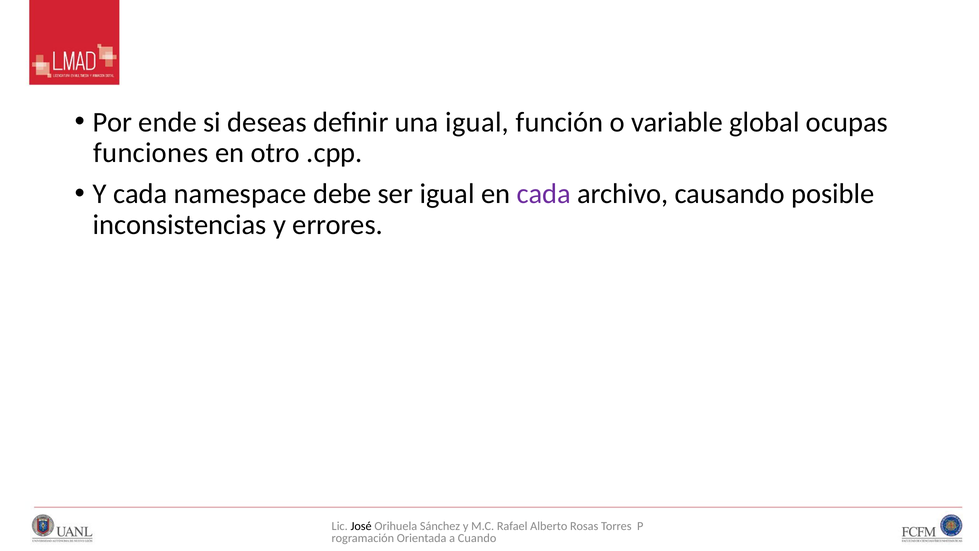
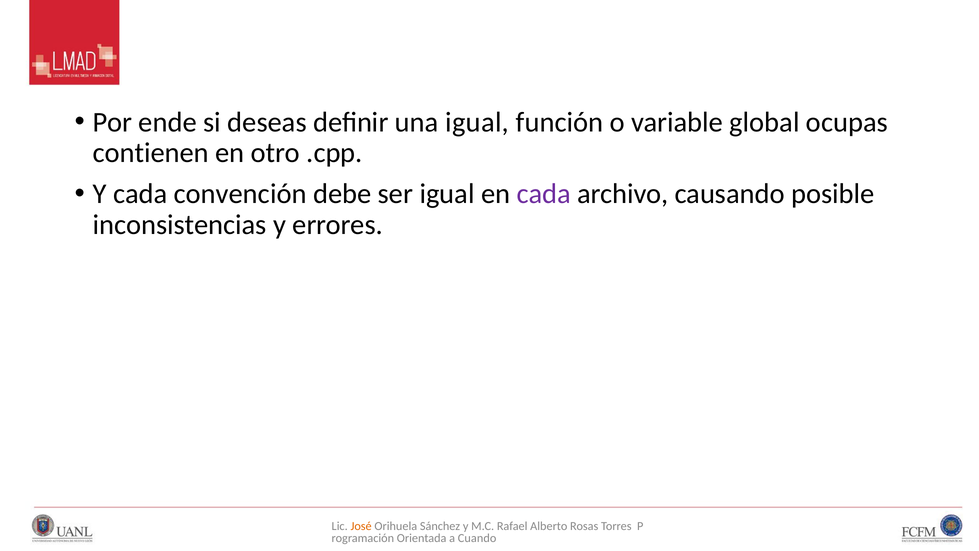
funciones: funciones -> contienen
namespace: namespace -> convención
José colour: black -> orange
